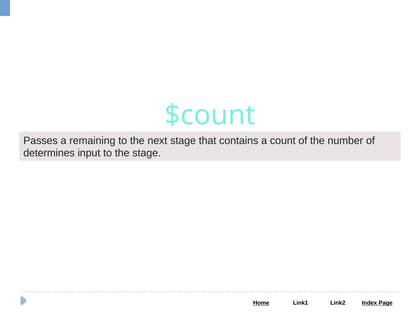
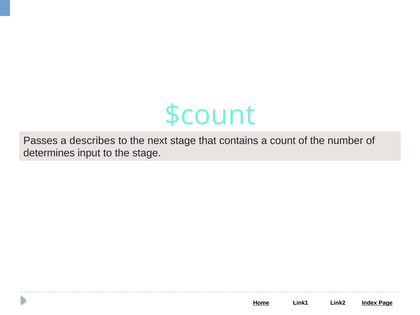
remaining: remaining -> describes
